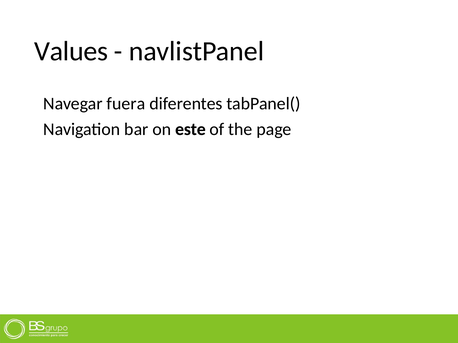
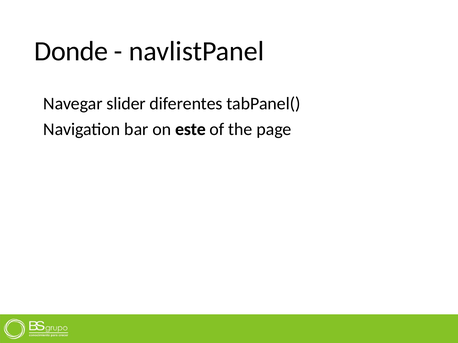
Values: Values -> Donde
fuera: fuera -> slider
